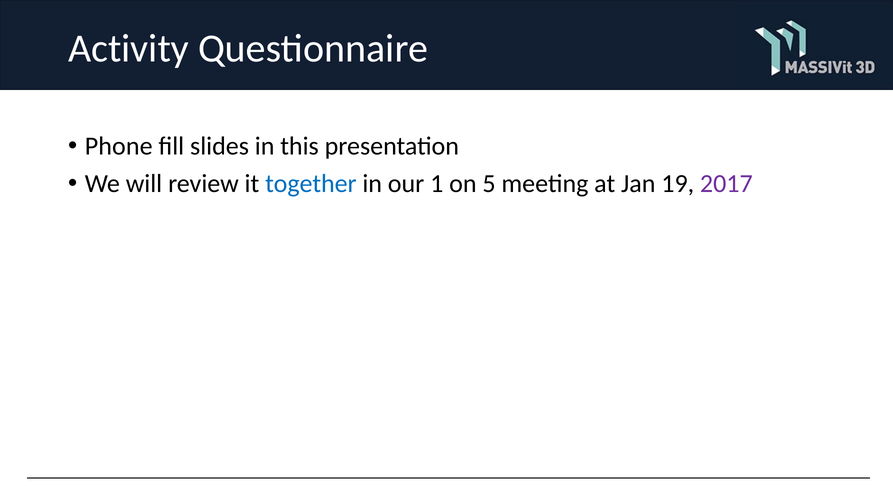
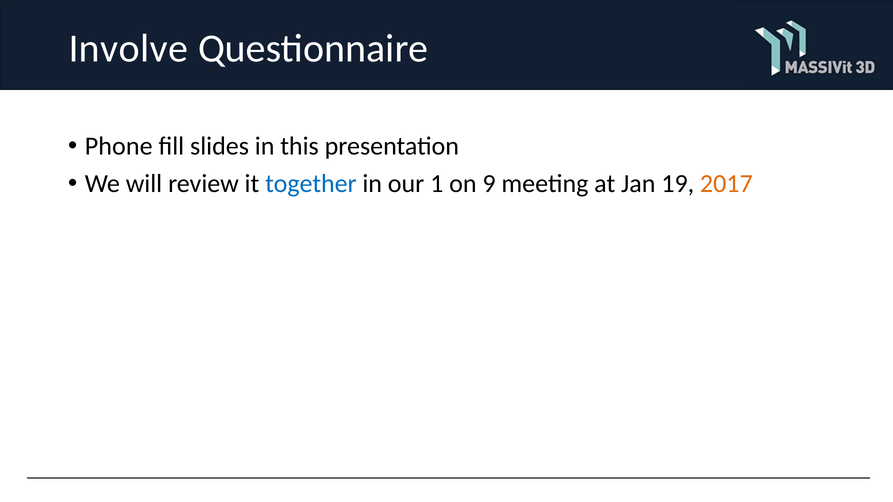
Activity: Activity -> Involve
5: 5 -> 9
2017 colour: purple -> orange
